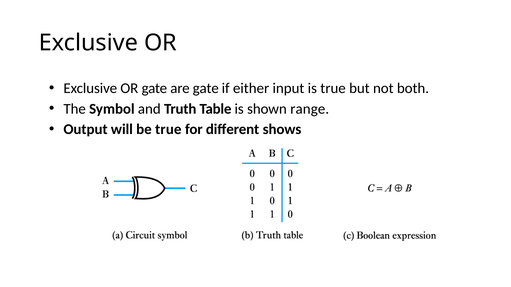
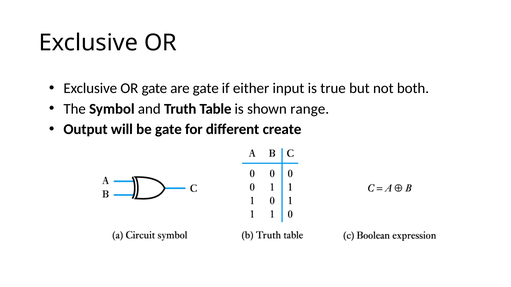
be true: true -> gate
shows: shows -> create
